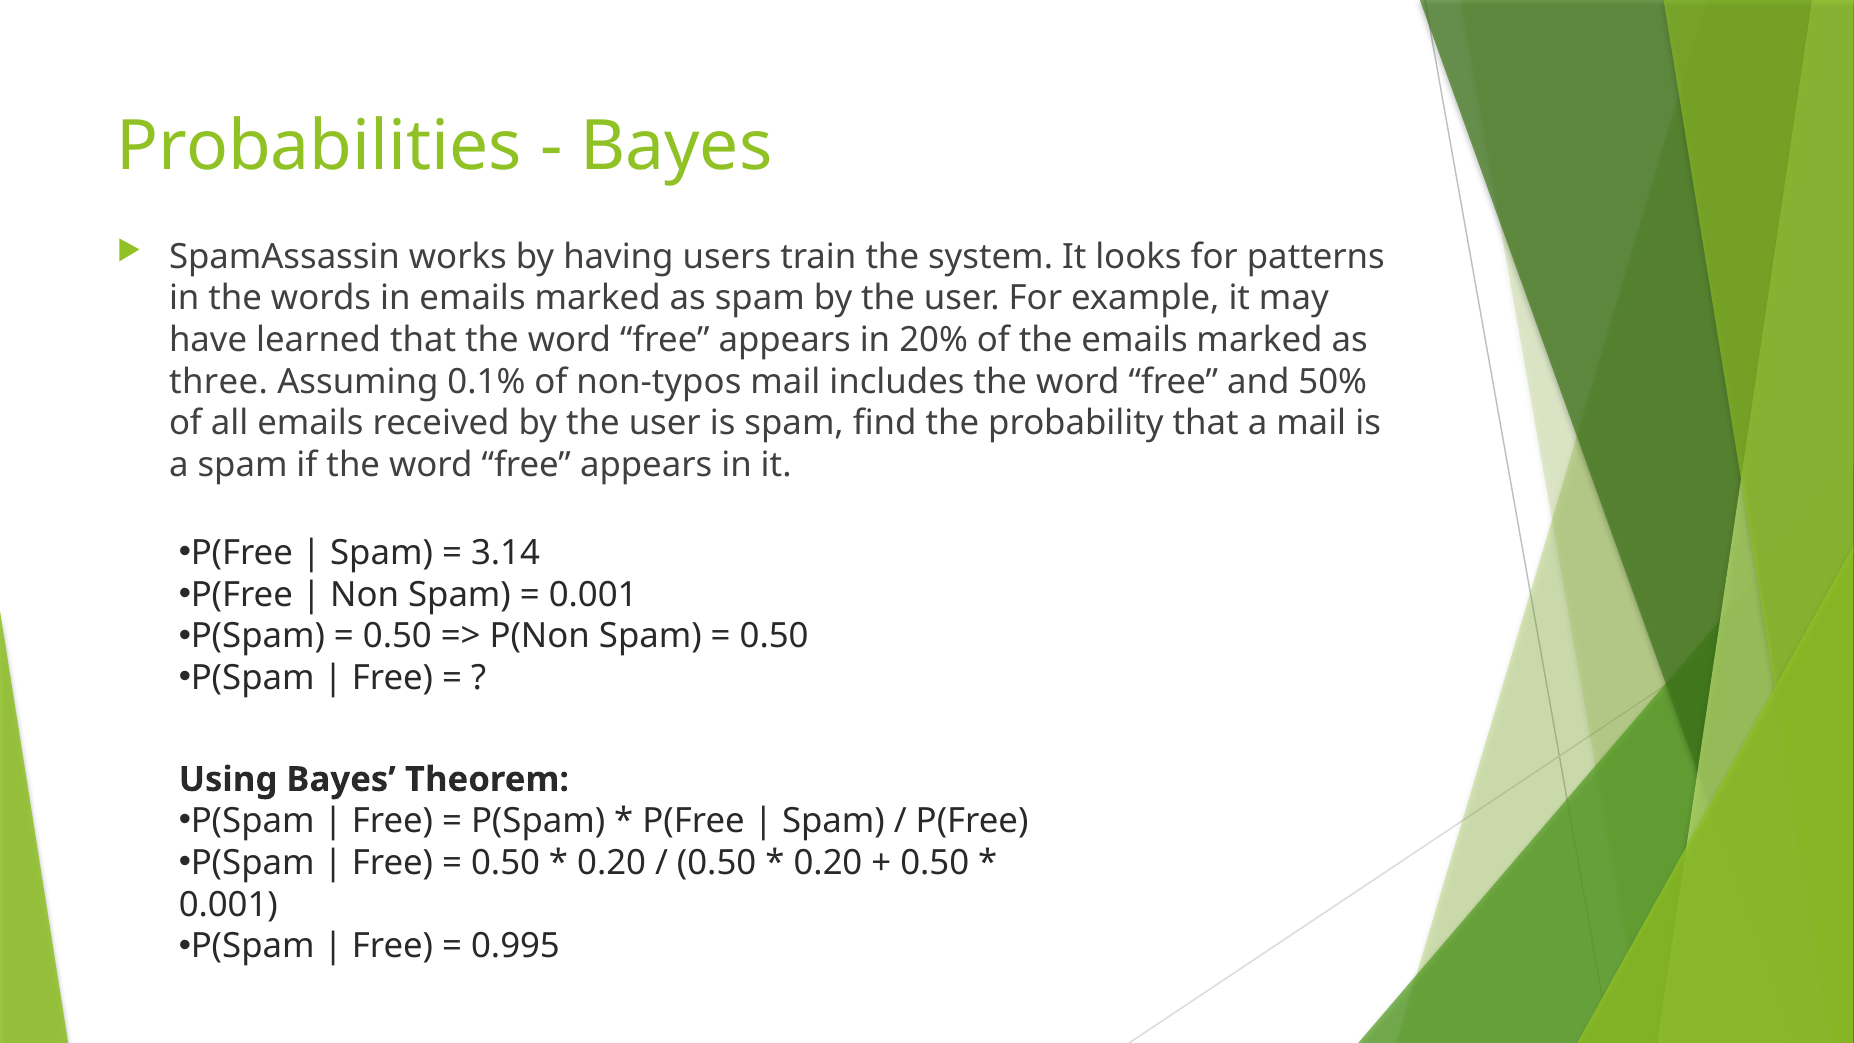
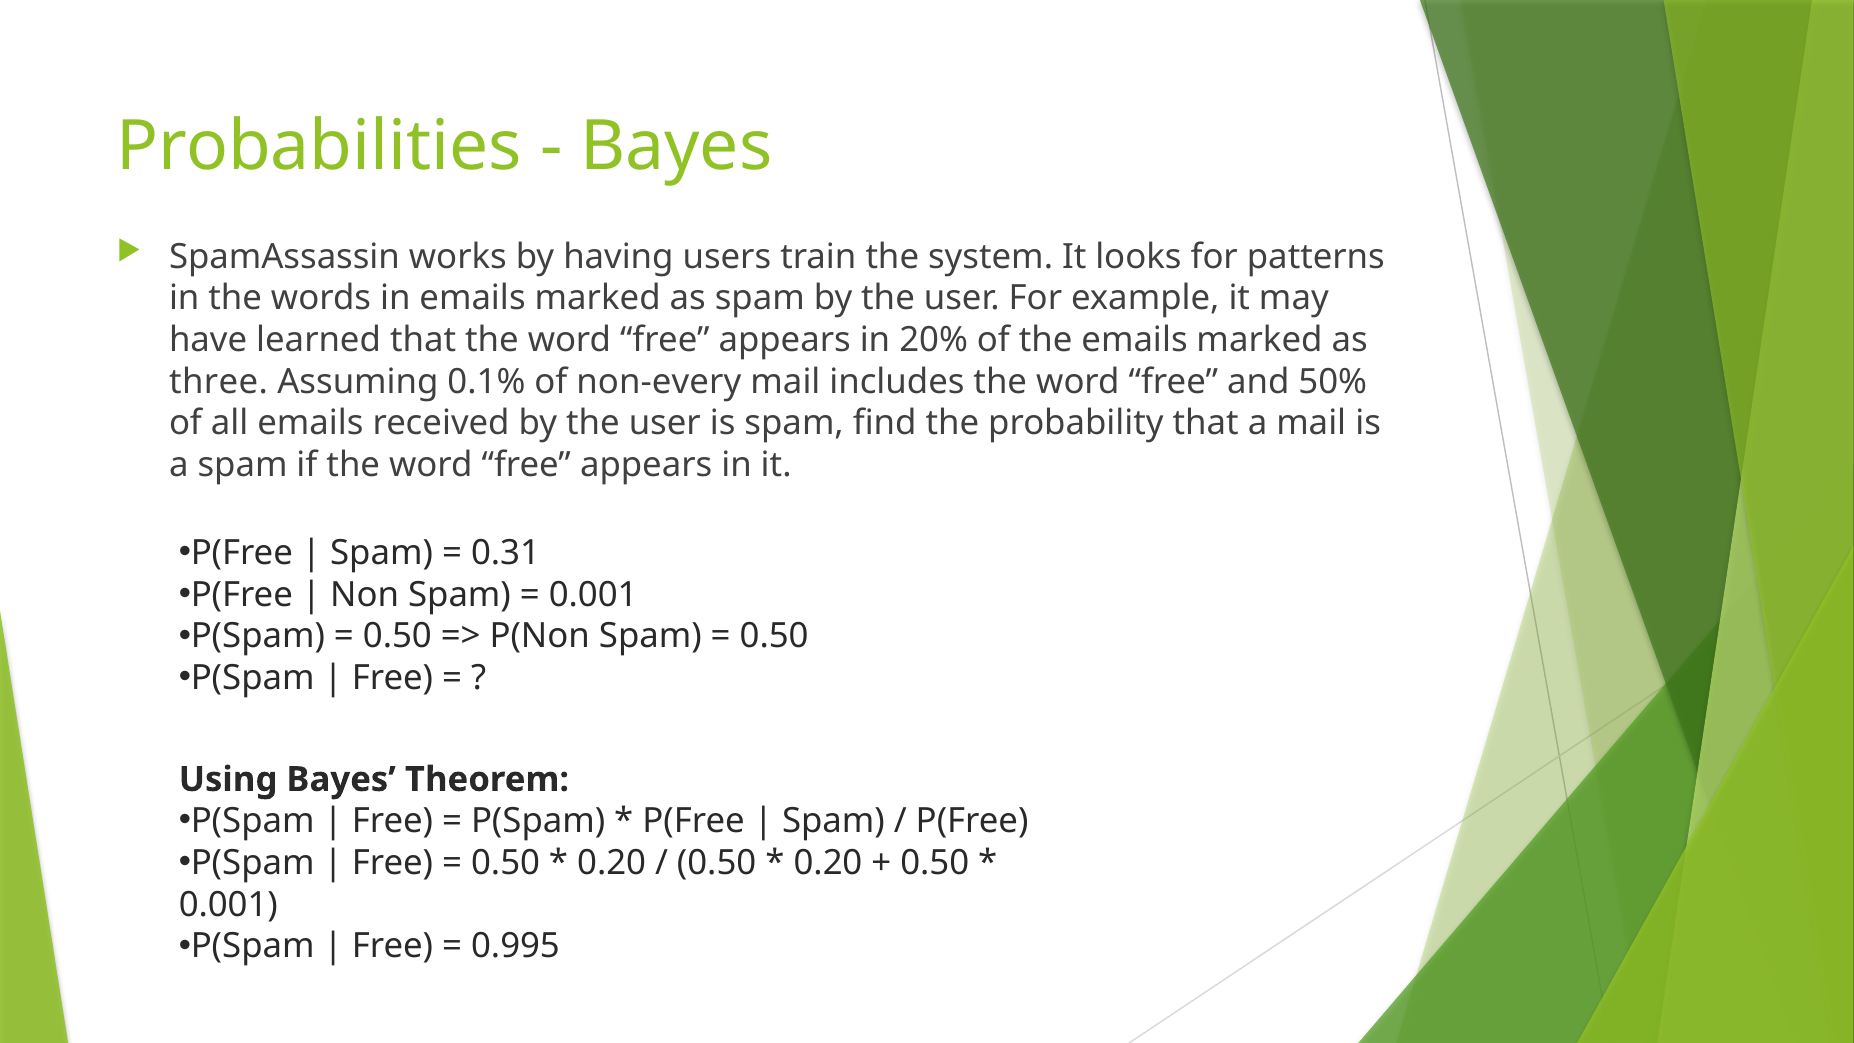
non-typos: non-typos -> non-every
3.14: 3.14 -> 0.31
